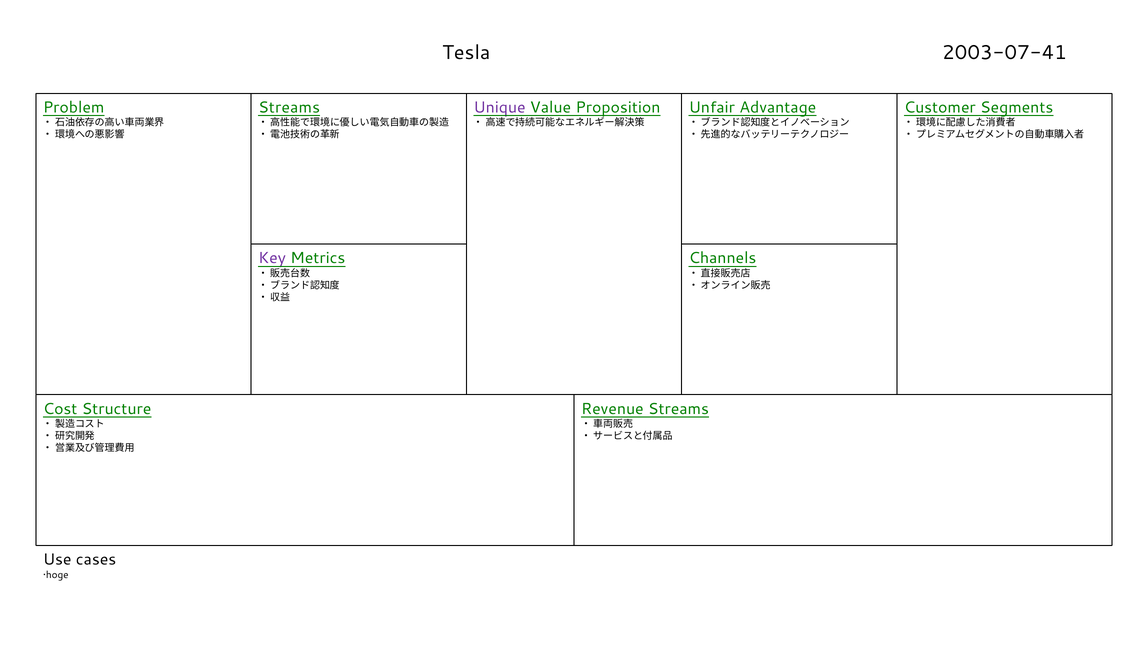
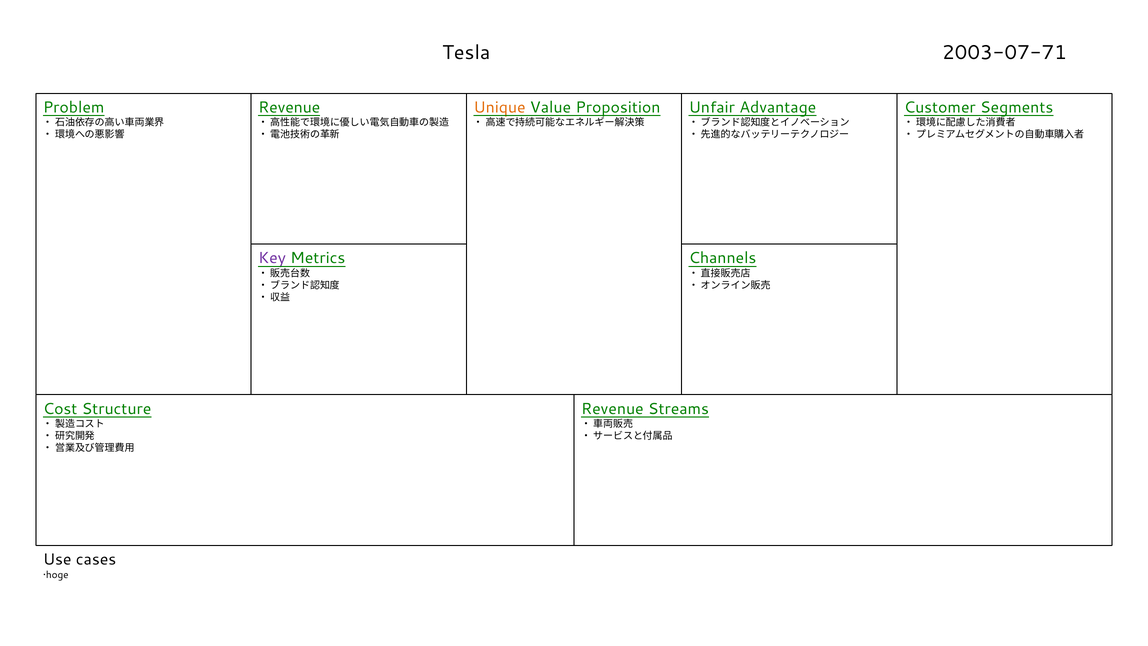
2003-07-41: 2003-07-41 -> 2003-07-71
Streams at (289, 107): Streams -> Revenue
Unique colour: purple -> orange
